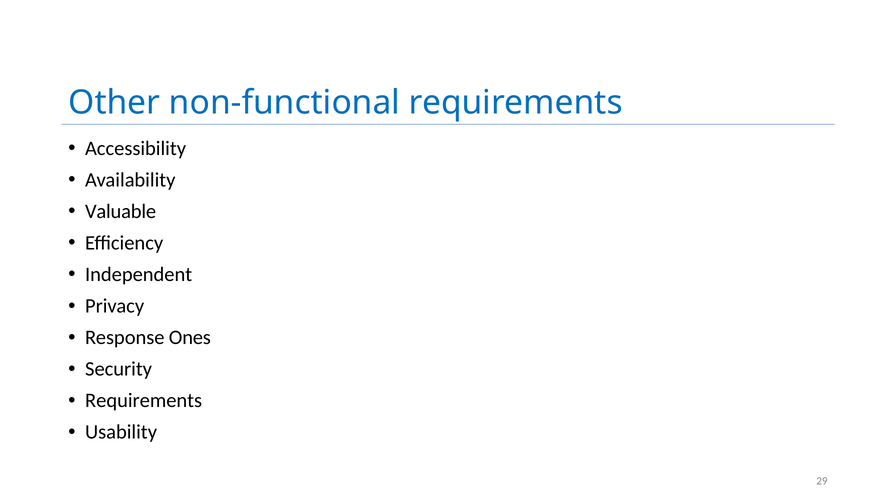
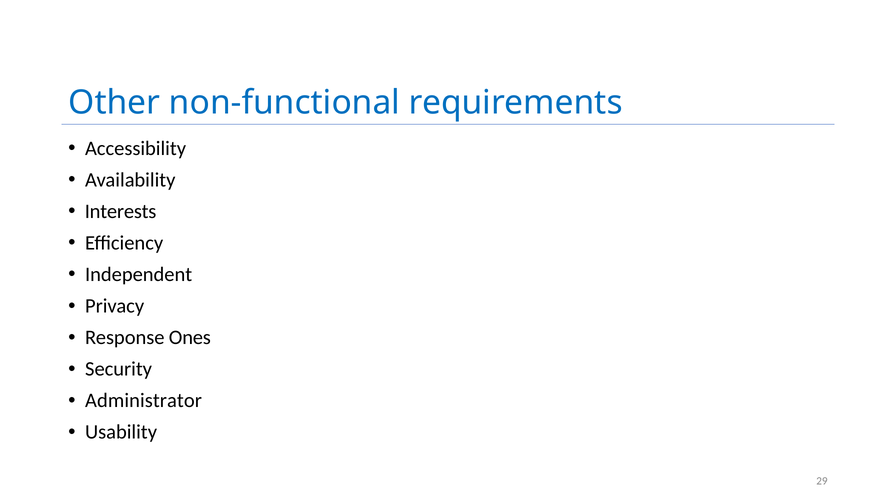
Valuable: Valuable -> Interests
Requirements at (144, 401): Requirements -> Administrator
